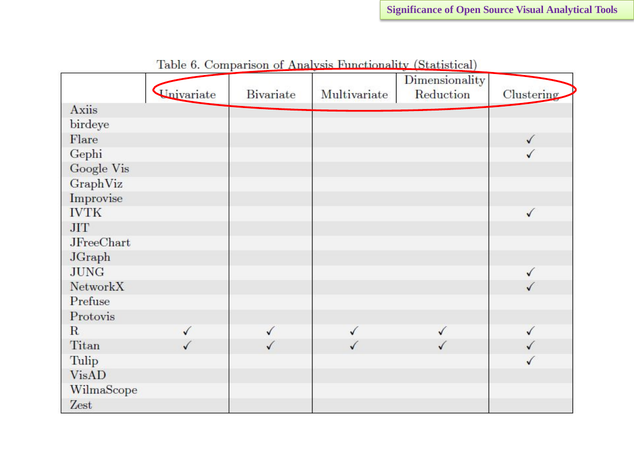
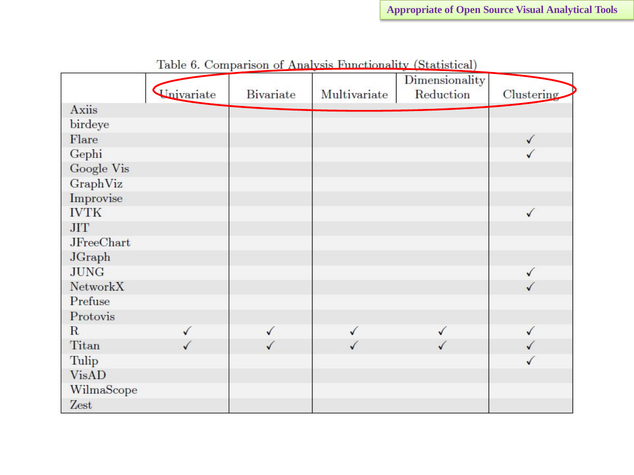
Significance: Significance -> Appropriate
